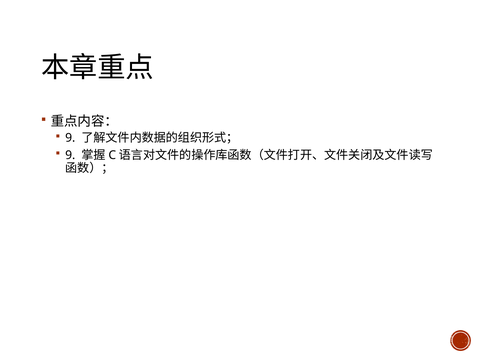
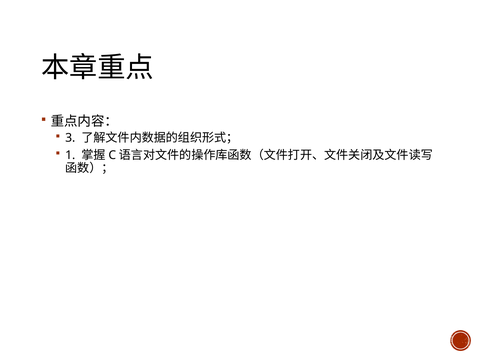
9 at (70, 138): 9 -> 3
9 at (70, 155): 9 -> 1
